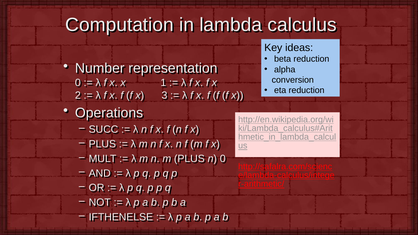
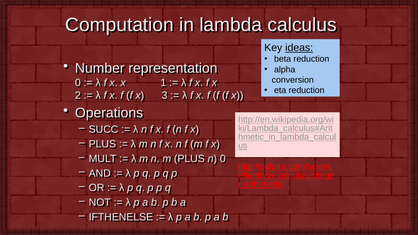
ideas underline: none -> present
